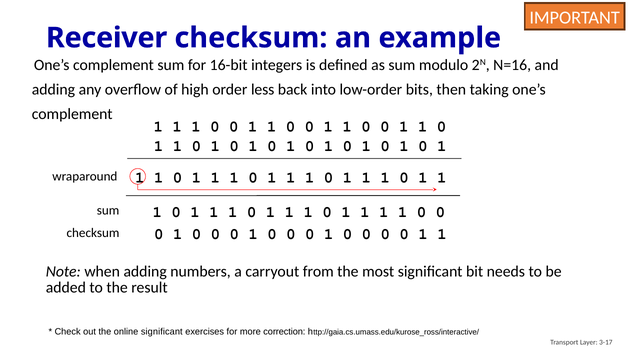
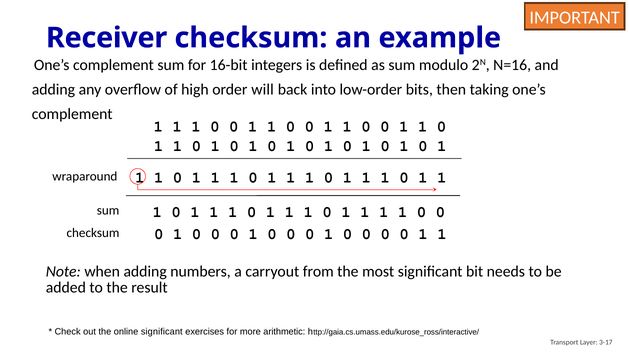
less: less -> will
correction: correction -> arithmetic
